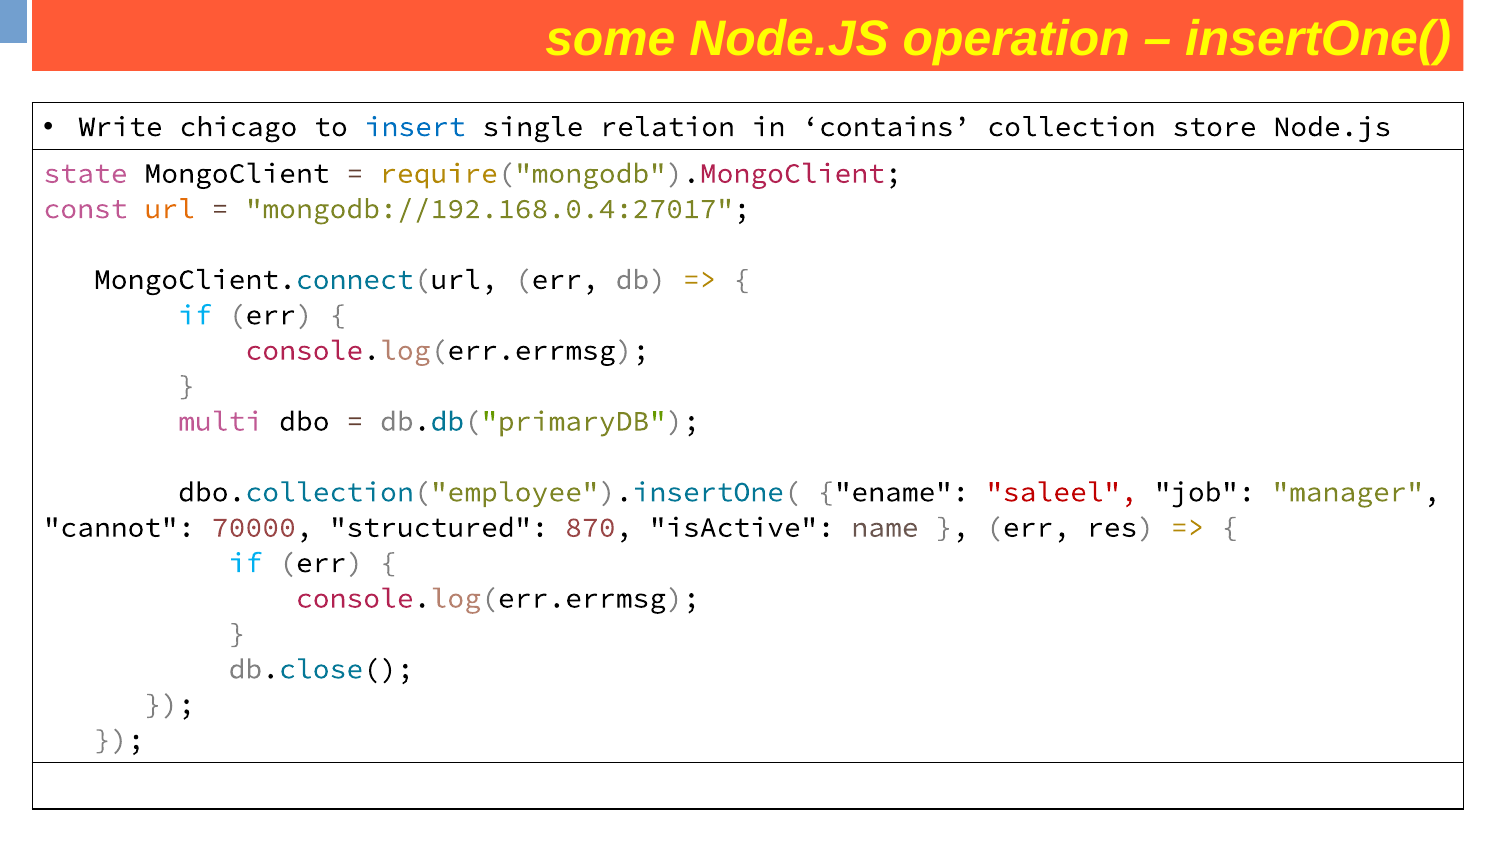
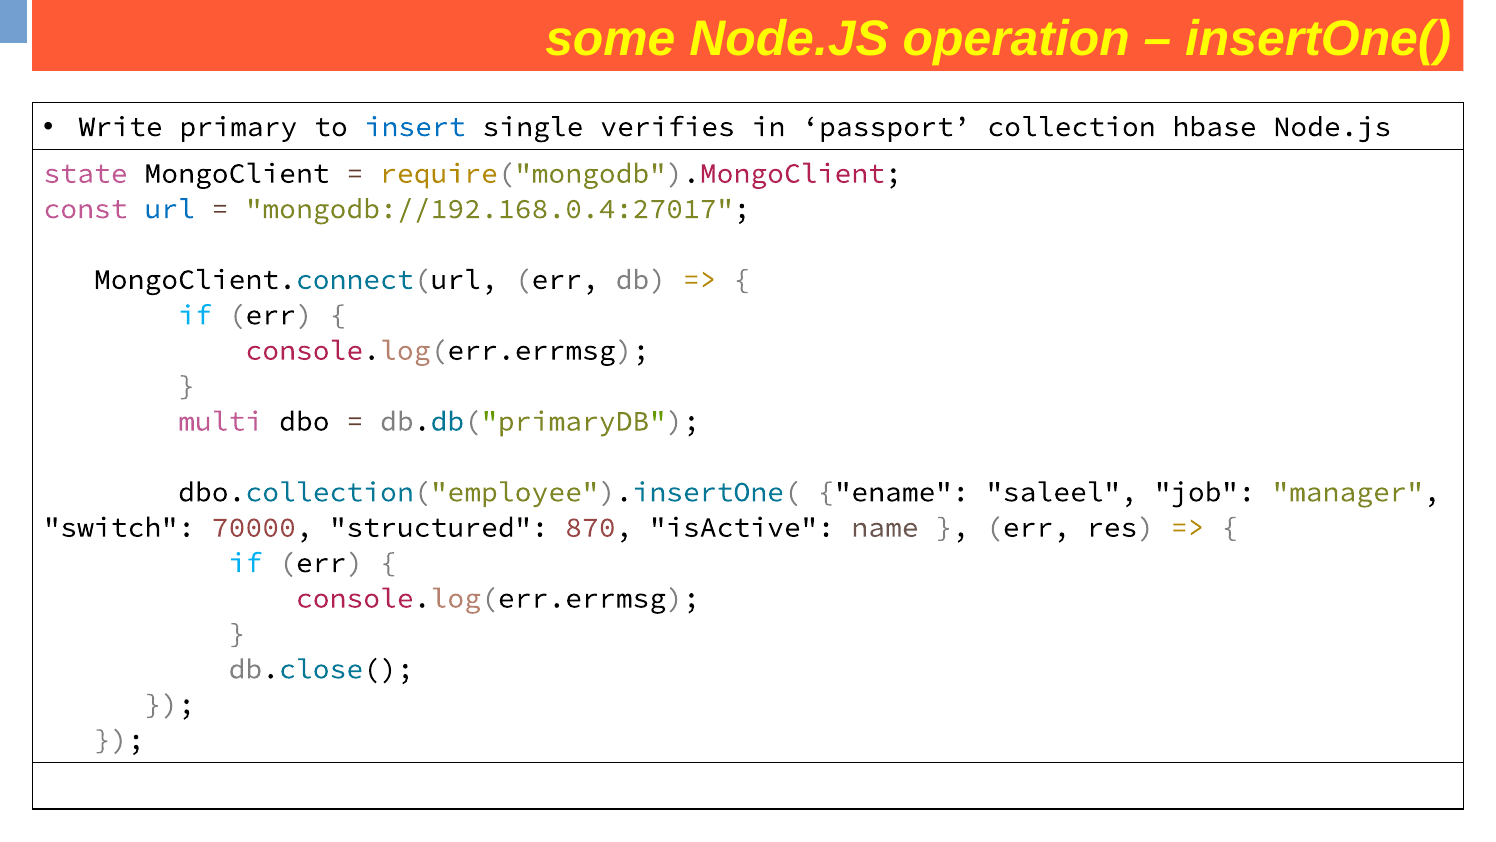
chicago: chicago -> primary
relation: relation -> verifies
contains: contains -> passport
store: store -> hbase
url colour: orange -> blue
saleel colour: red -> black
cannot: cannot -> switch
